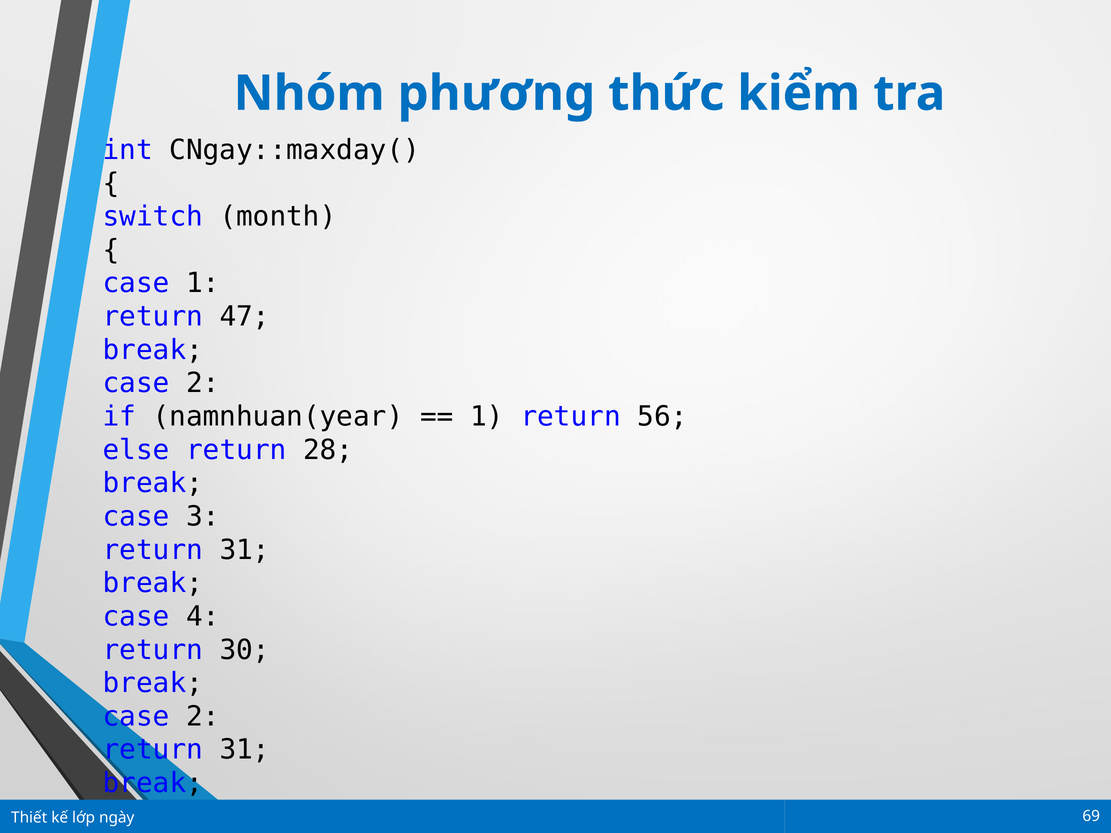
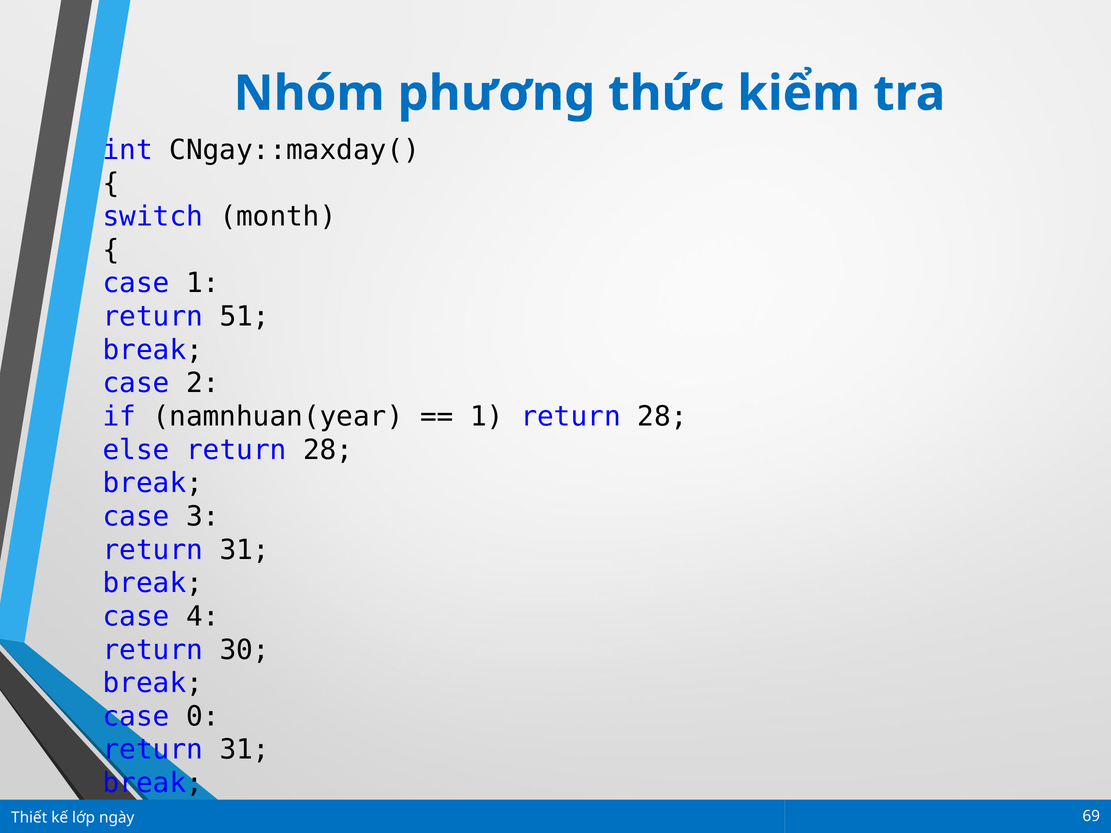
47: 47 -> 51
1 return 56: 56 -> 28
2 at (203, 717): 2 -> 0
